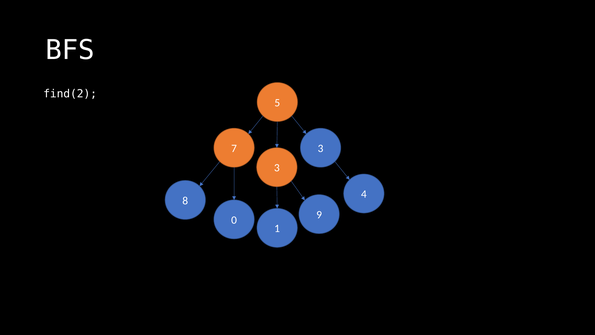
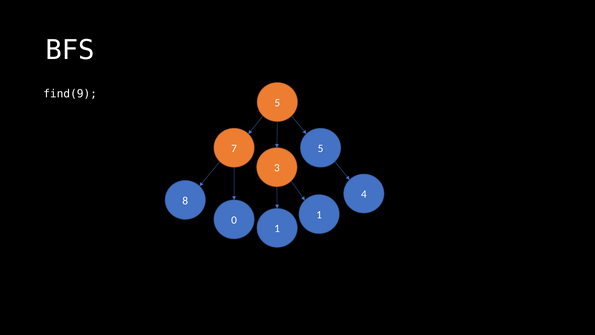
find(2: find(2 -> find(9
7 3: 3 -> 5
0 9: 9 -> 1
